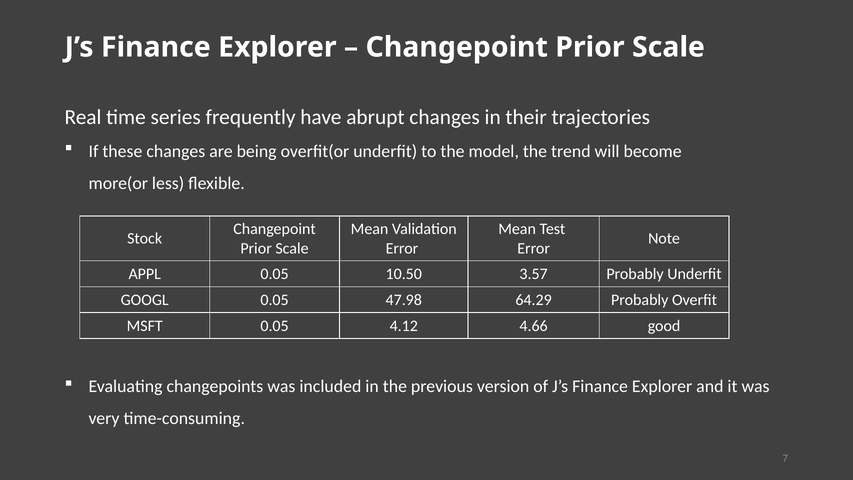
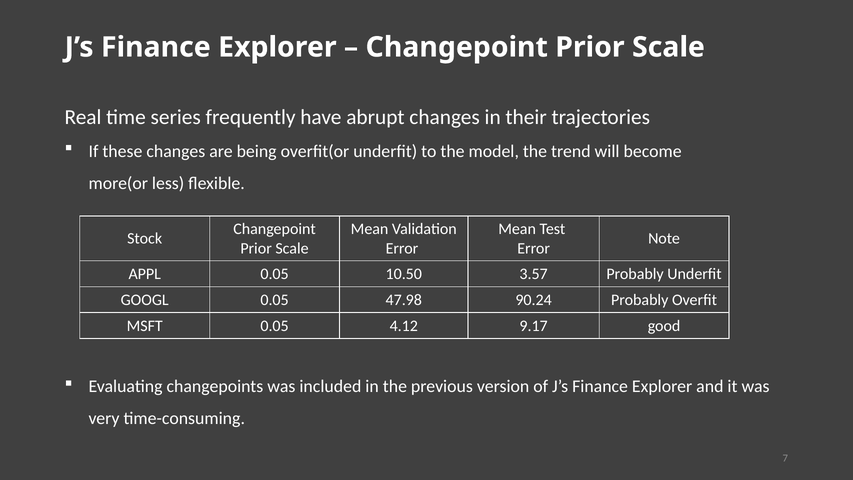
64.29: 64.29 -> 90.24
4.66: 4.66 -> 9.17
